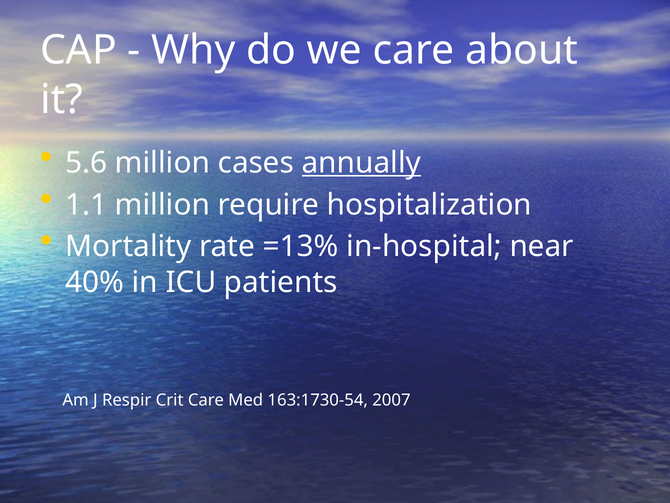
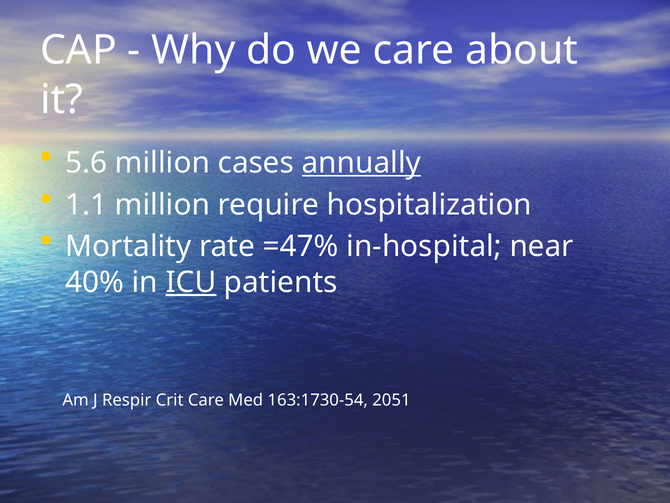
=13%: =13% -> =47%
ICU underline: none -> present
2007: 2007 -> 2051
